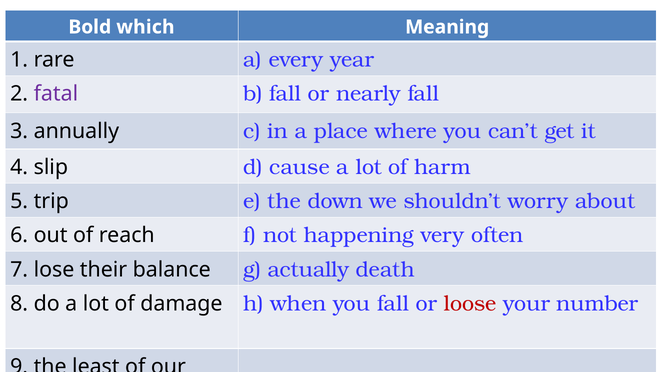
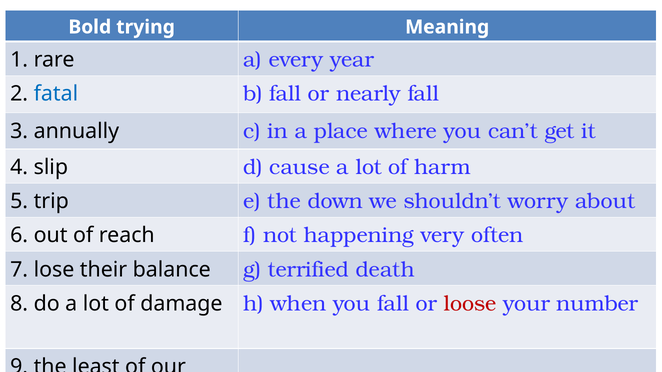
which: which -> trying
fatal colour: purple -> blue
actually: actually -> terrified
